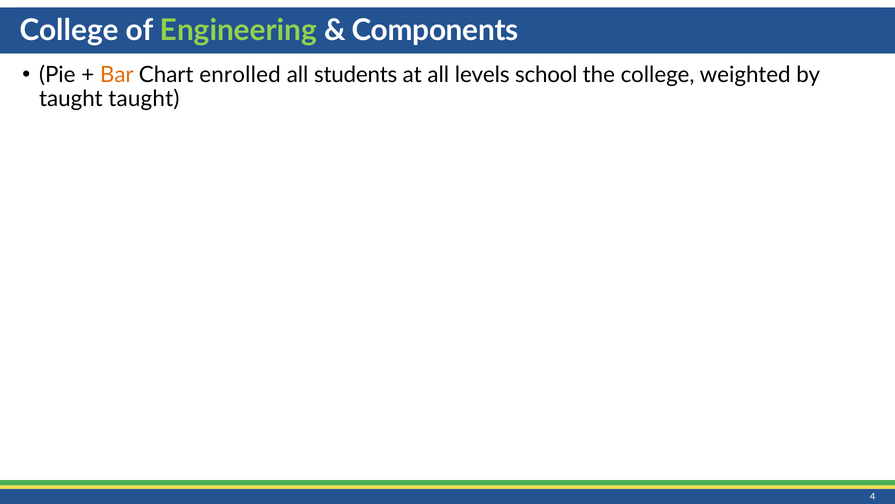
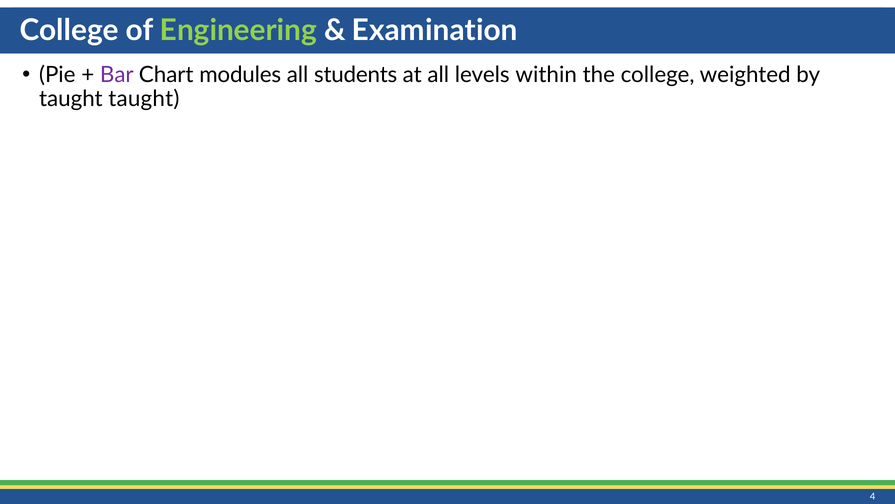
Components: Components -> Examination
Bar colour: orange -> purple
enrolled: enrolled -> modules
school: school -> within
